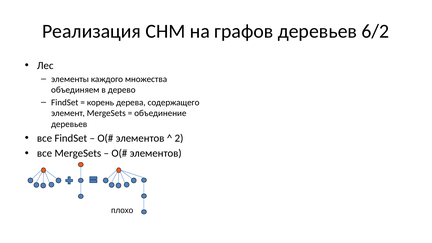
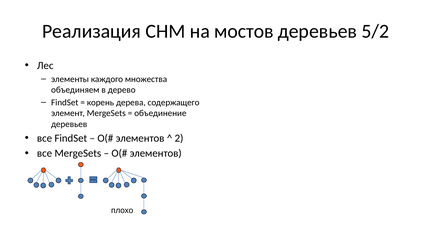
графов: графов -> мостов
6/2: 6/2 -> 5/2
